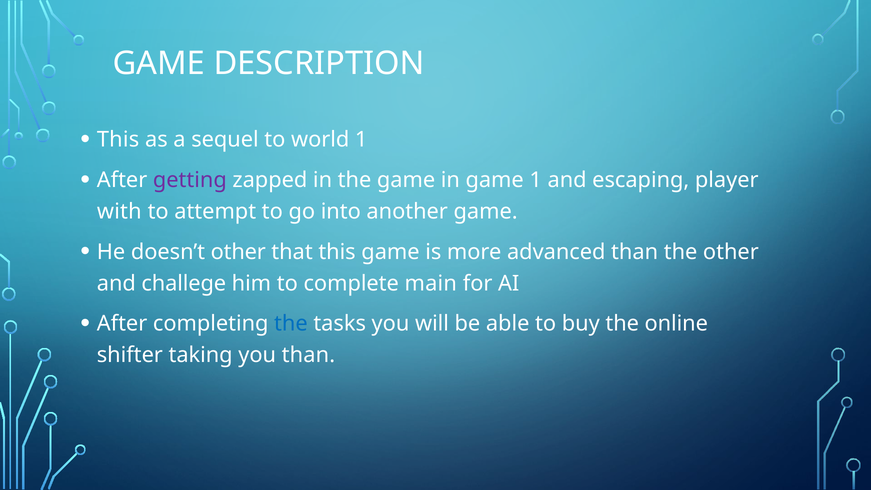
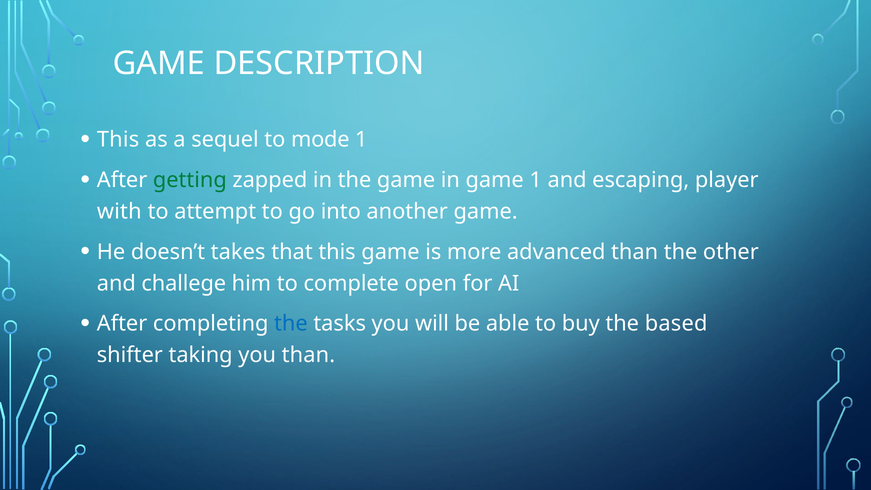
world: world -> mode
getting colour: purple -> green
doesn’t other: other -> takes
main: main -> open
online: online -> based
